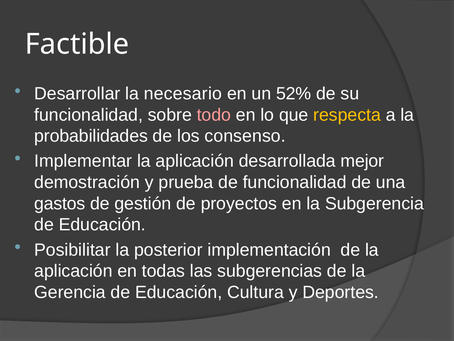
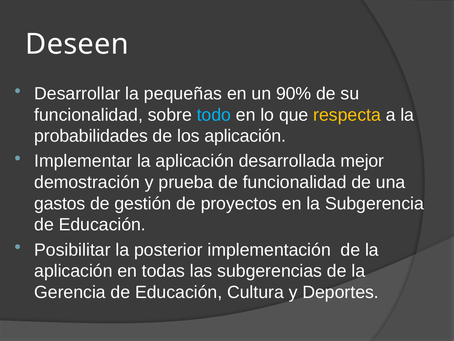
Factible: Factible -> Deseen
necesario: necesario -> pequeñas
52%: 52% -> 90%
todo colour: pink -> light blue
los consenso: consenso -> aplicación
